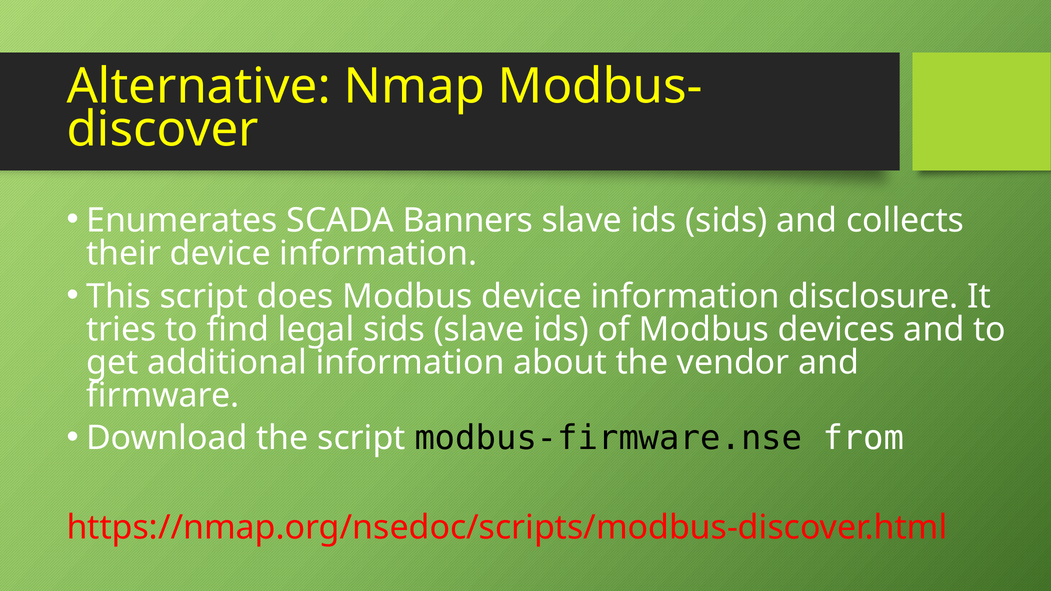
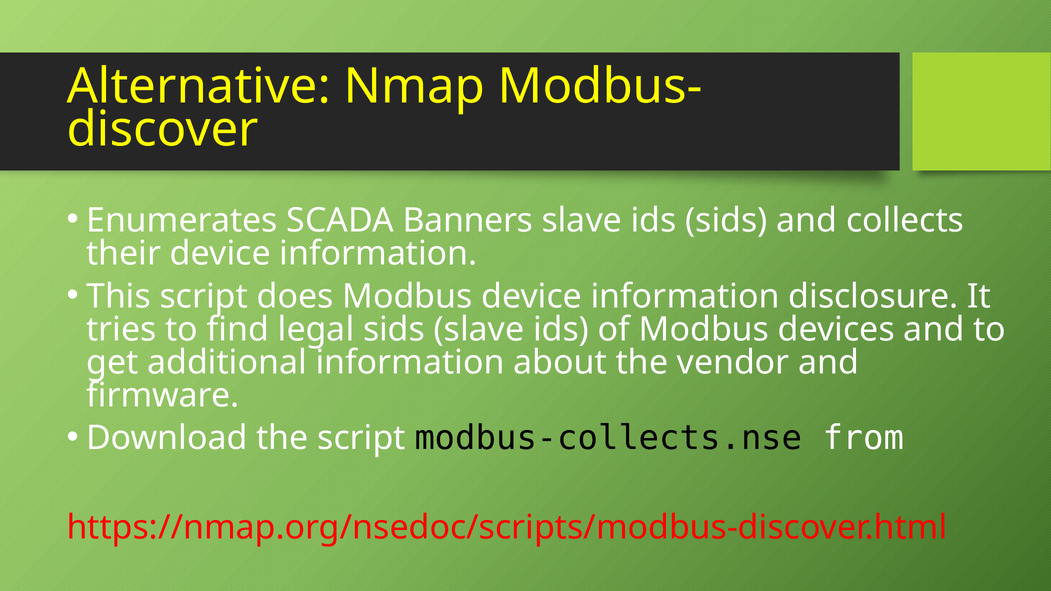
modbus-firmware.nse: modbus-firmware.nse -> modbus-collects.nse
